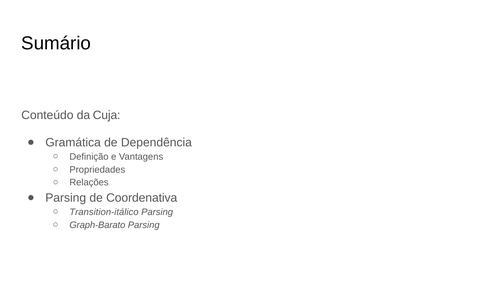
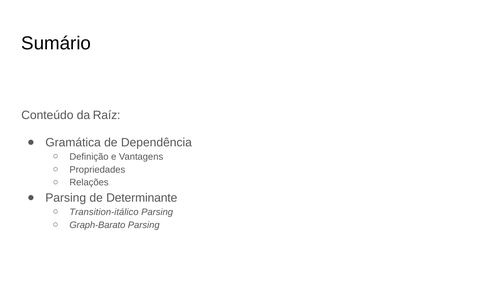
Cuja: Cuja -> Raíz
Coordenativa: Coordenativa -> Determinante
